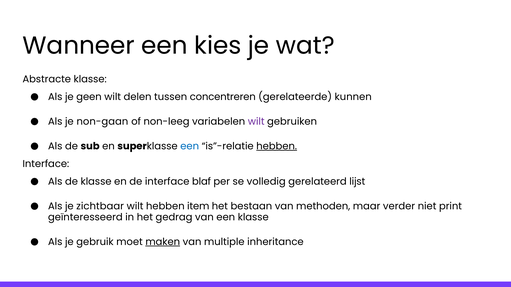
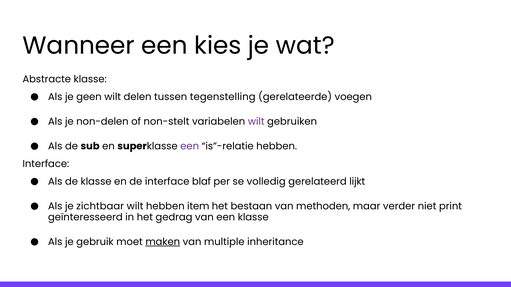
concentreren: concentreren -> tegenstelling
kunnen: kunnen -> voegen
non-gaan: non-gaan -> non-delen
non-leeg: non-leeg -> non-stelt
een at (190, 146) colour: blue -> purple
hebben at (277, 146) underline: present -> none
lijst: lijst -> lijkt
